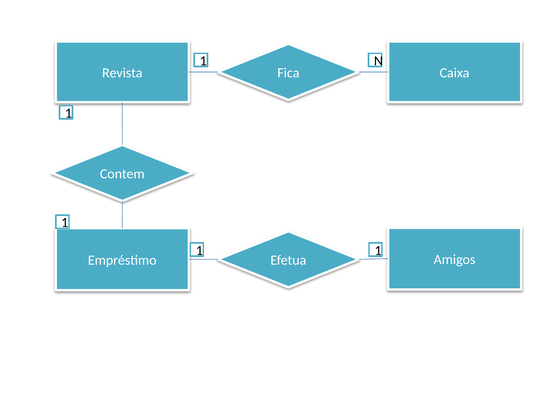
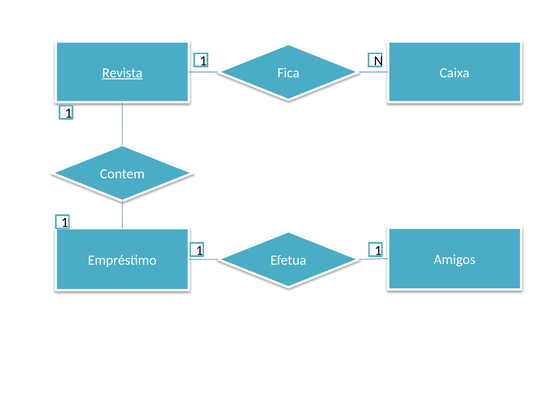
Revista underline: none -> present
